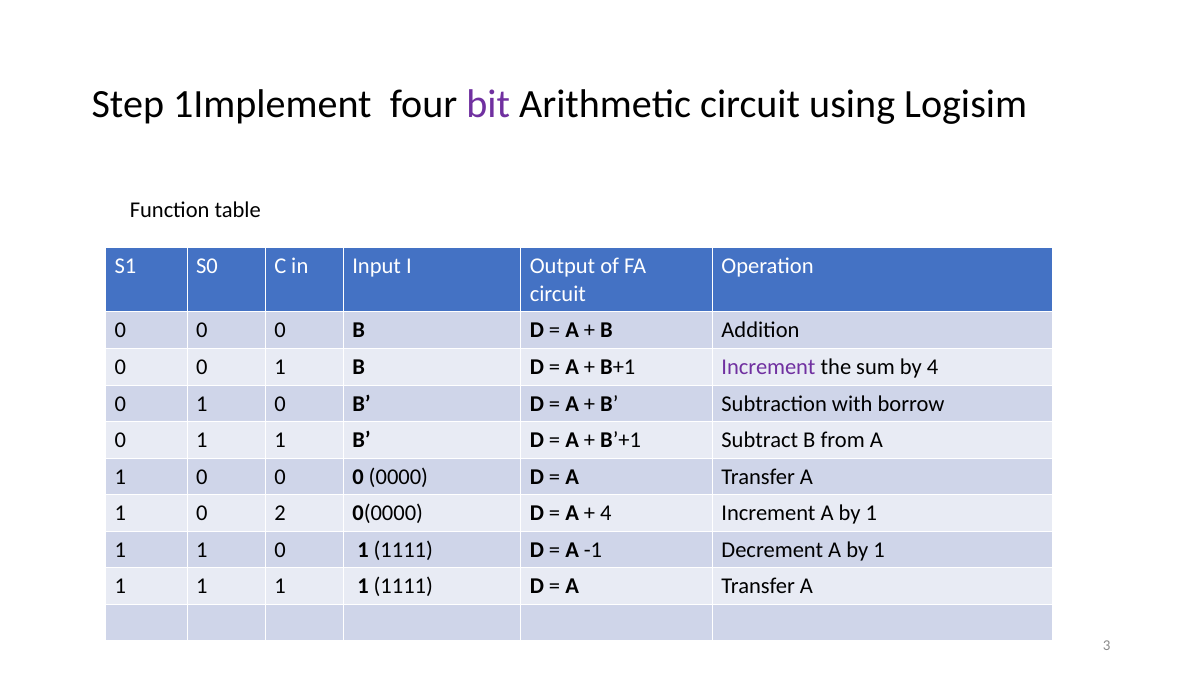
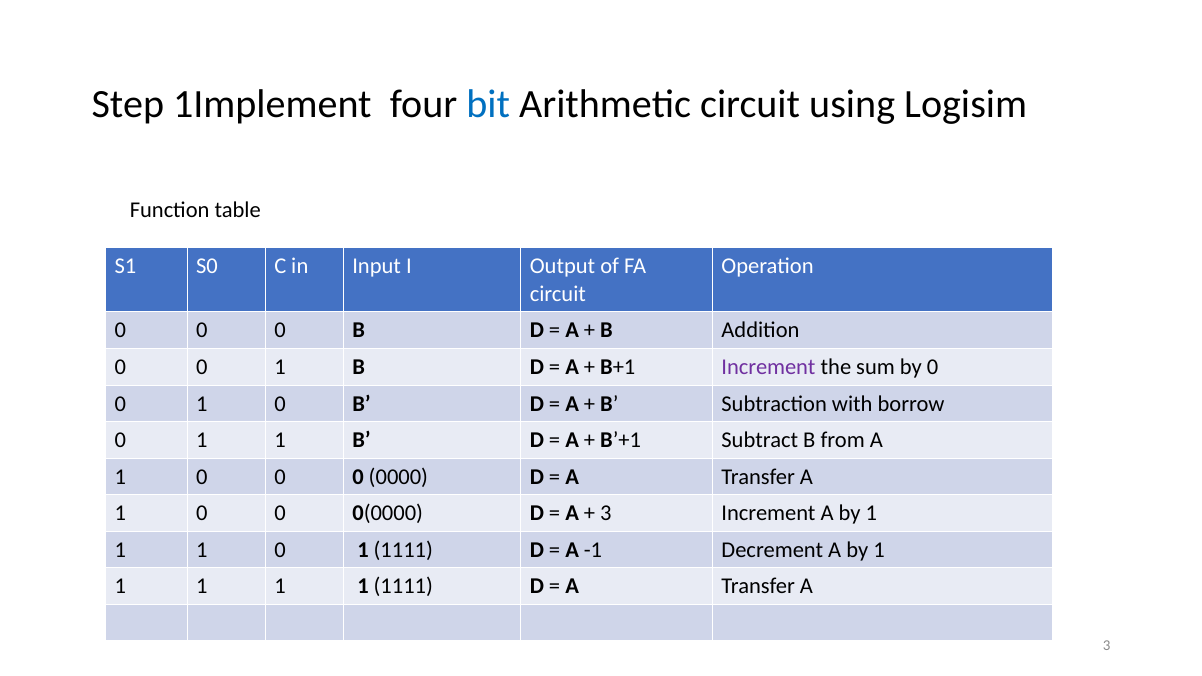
bit colour: purple -> blue
by 4: 4 -> 0
2 at (280, 513): 2 -> 0
4 at (606, 513): 4 -> 3
